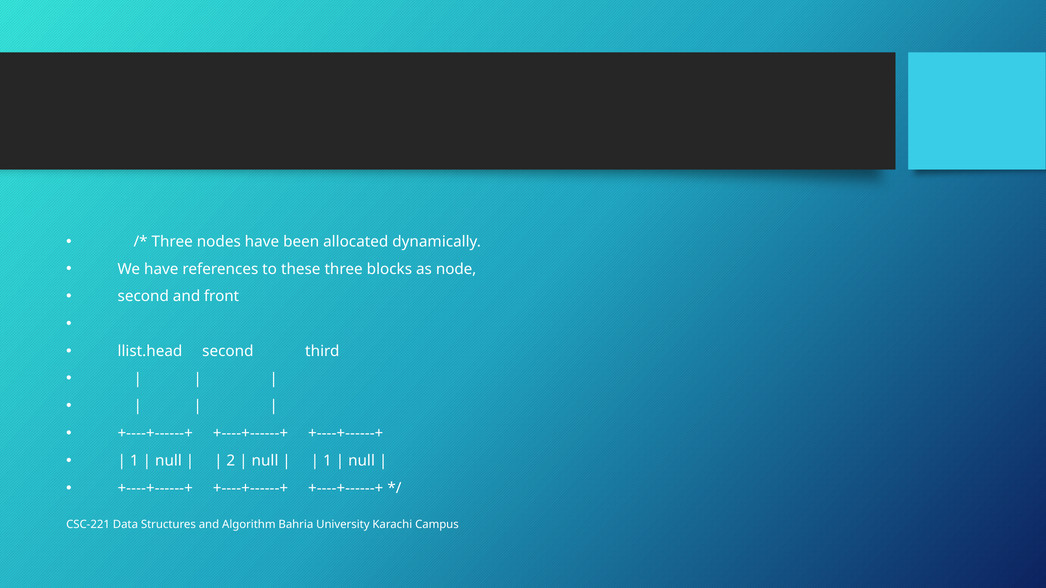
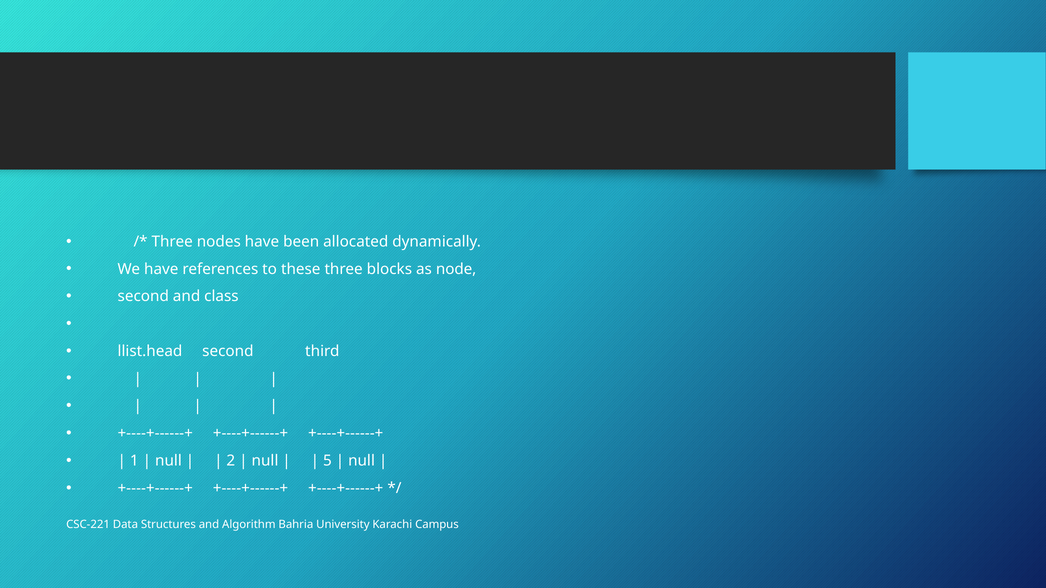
front: front -> class
1 at (327, 461): 1 -> 5
